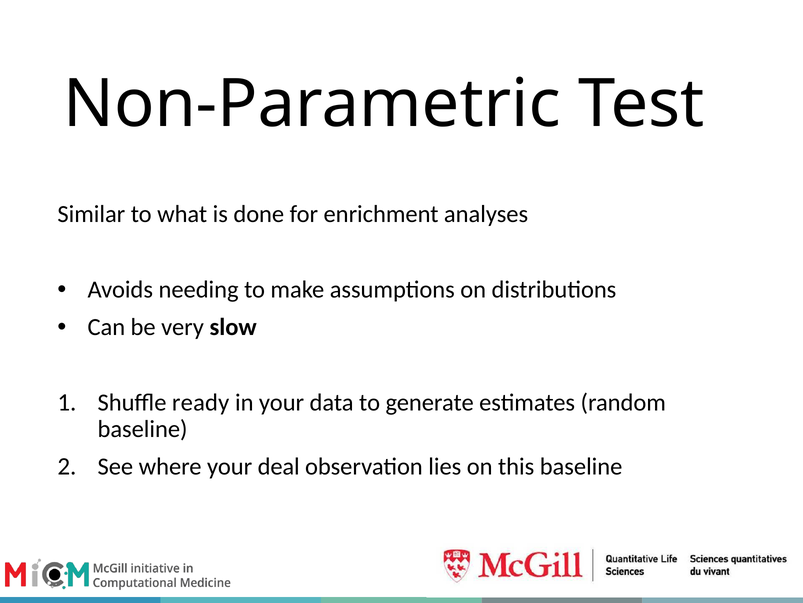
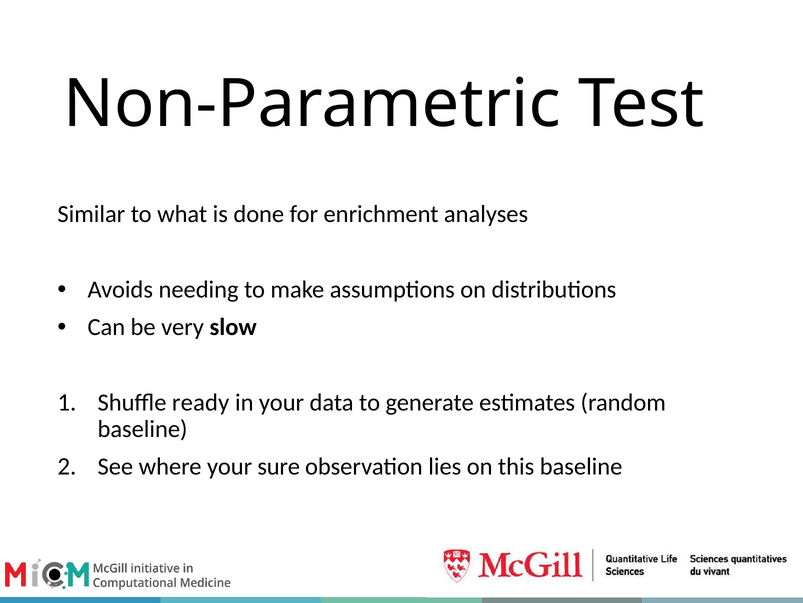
deal: deal -> sure
